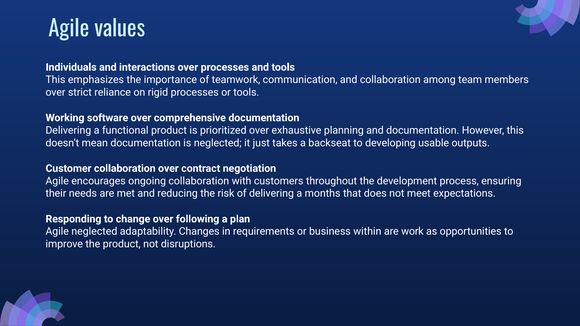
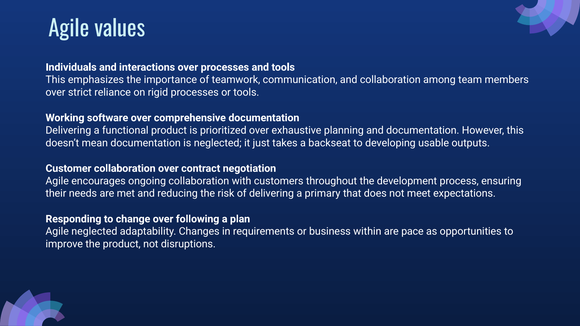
months: months -> primary
work: work -> pace
